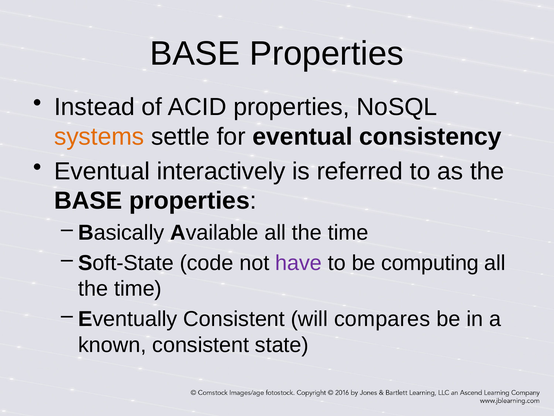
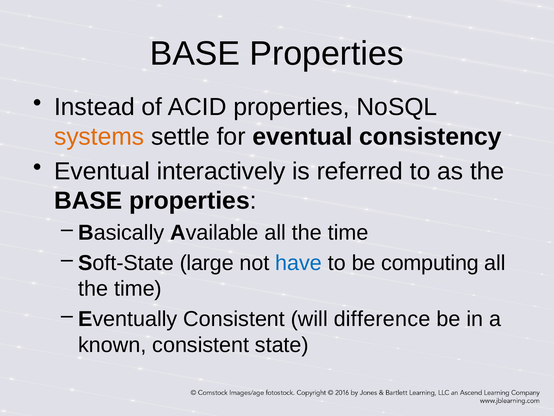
code: code -> large
have colour: purple -> blue
compares: compares -> difference
